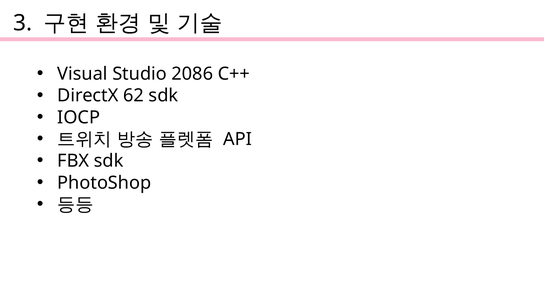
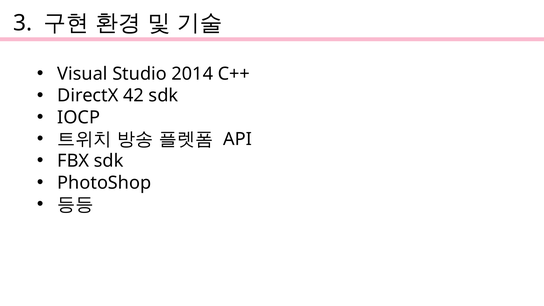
2086: 2086 -> 2014
62: 62 -> 42
